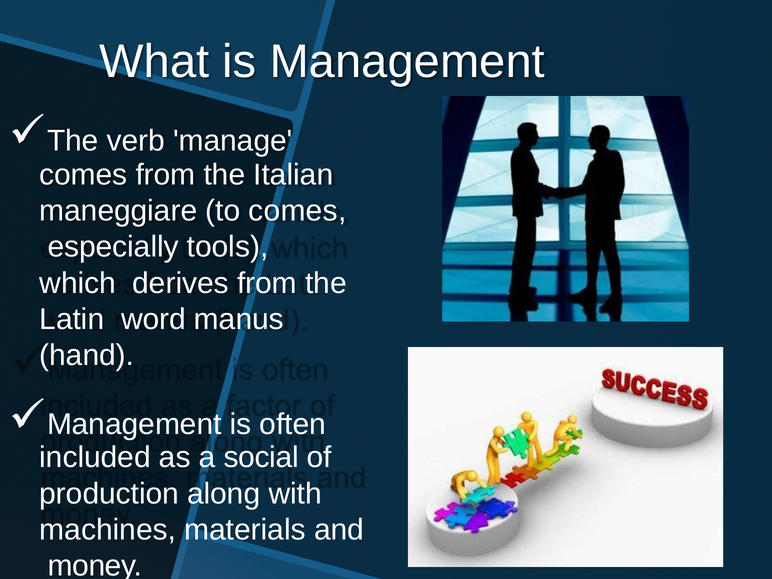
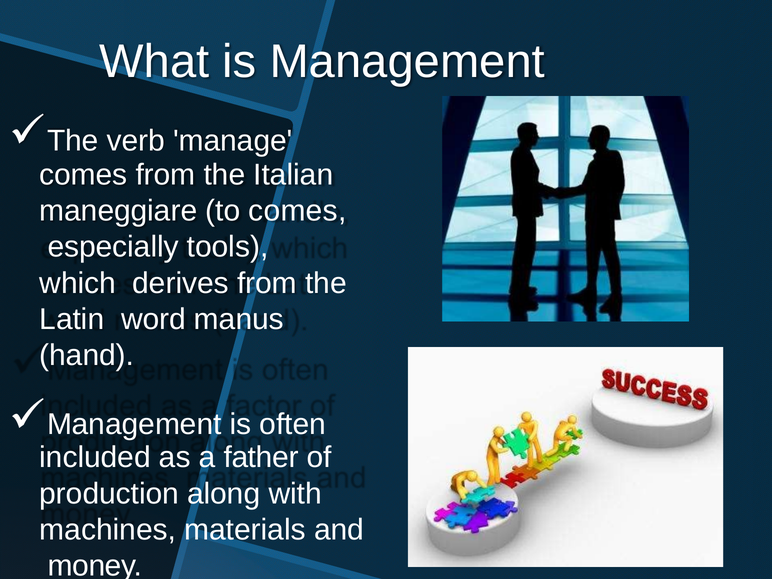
social: social -> father
